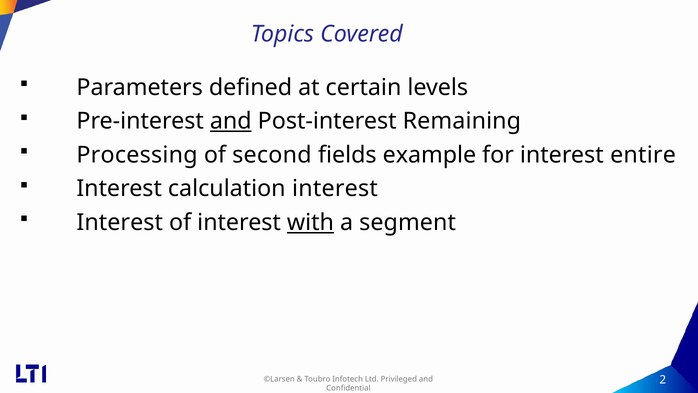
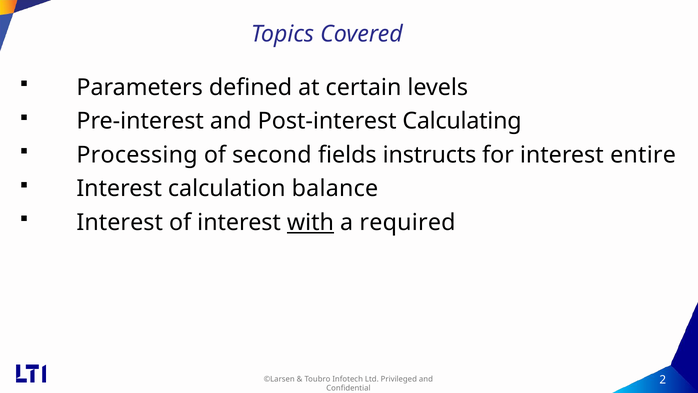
and at (231, 121) underline: present -> none
Remaining: Remaining -> Calculating
example: example -> instructs
calculation interest: interest -> balance
segment: segment -> required
